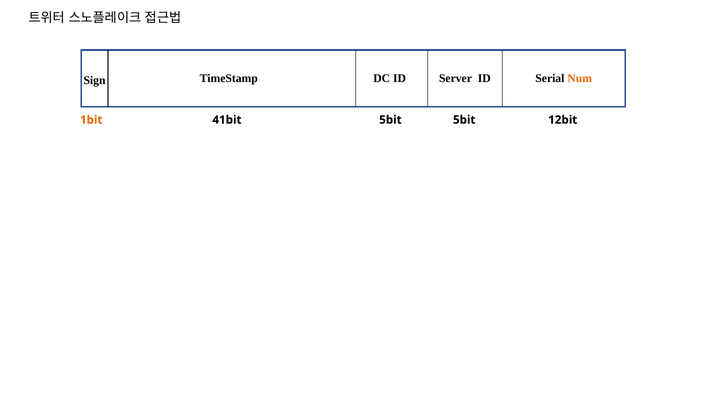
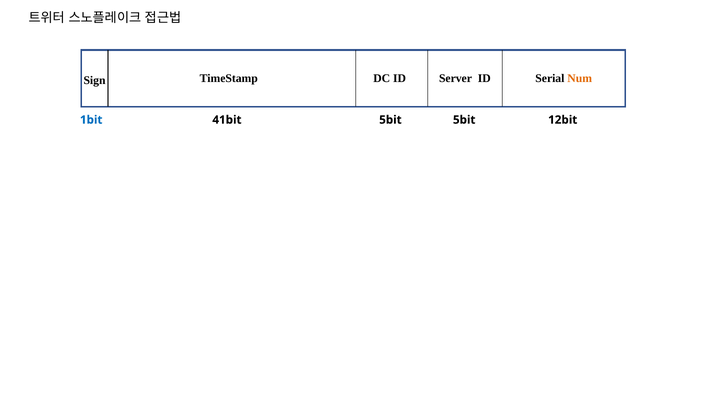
1bit colour: orange -> blue
